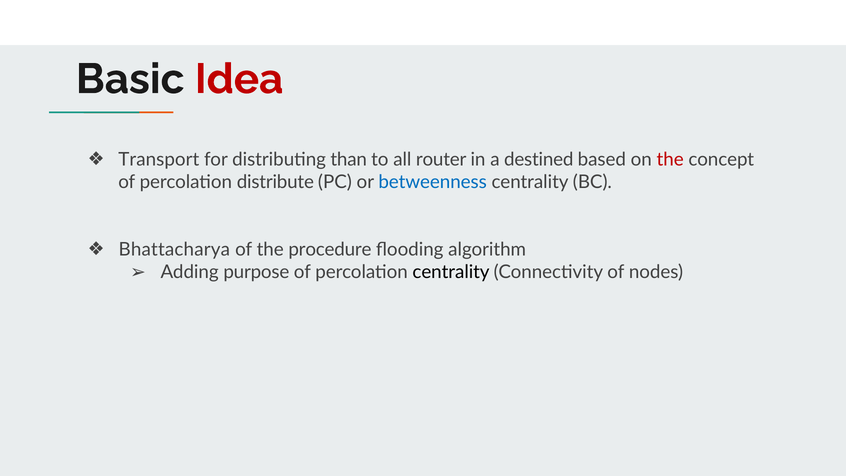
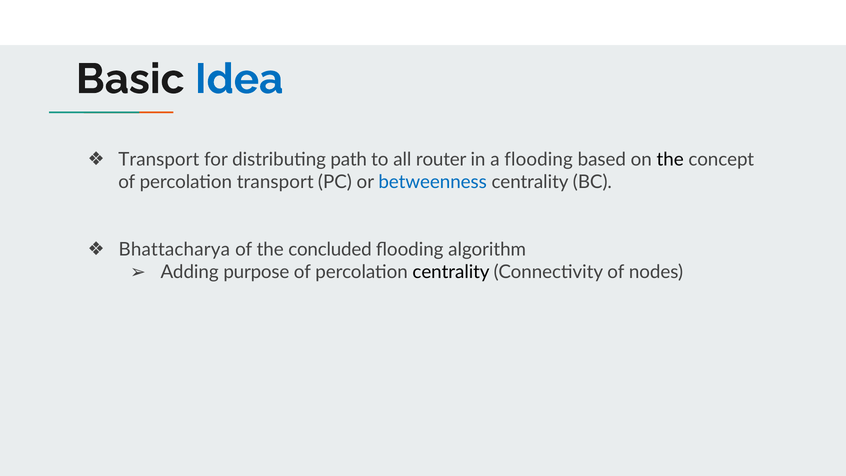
Idea colour: red -> blue
than: than -> path
a destined: destined -> flooding
the at (670, 159) colour: red -> black
percolation distribute: distribute -> transport
procedure: procedure -> concluded
